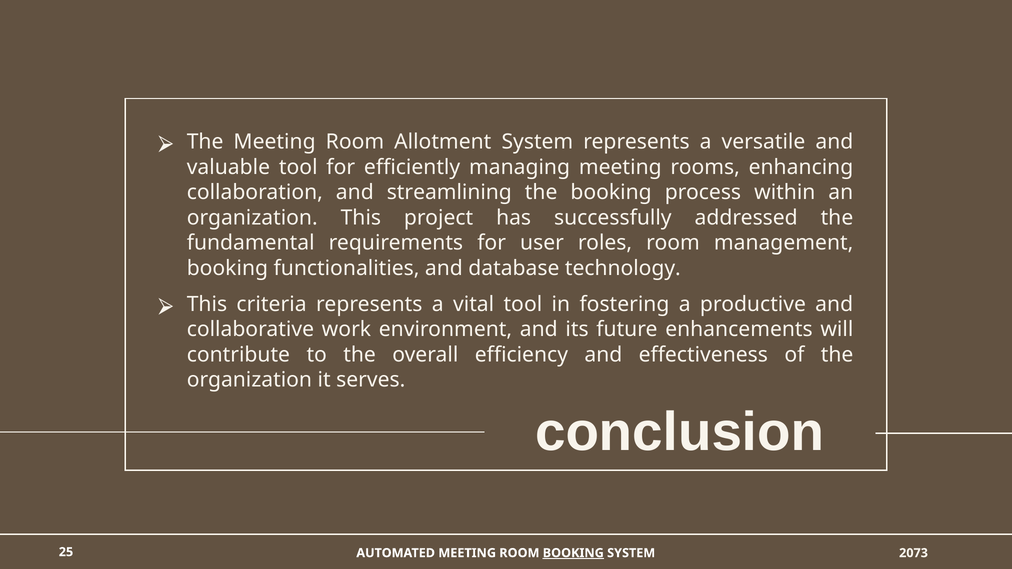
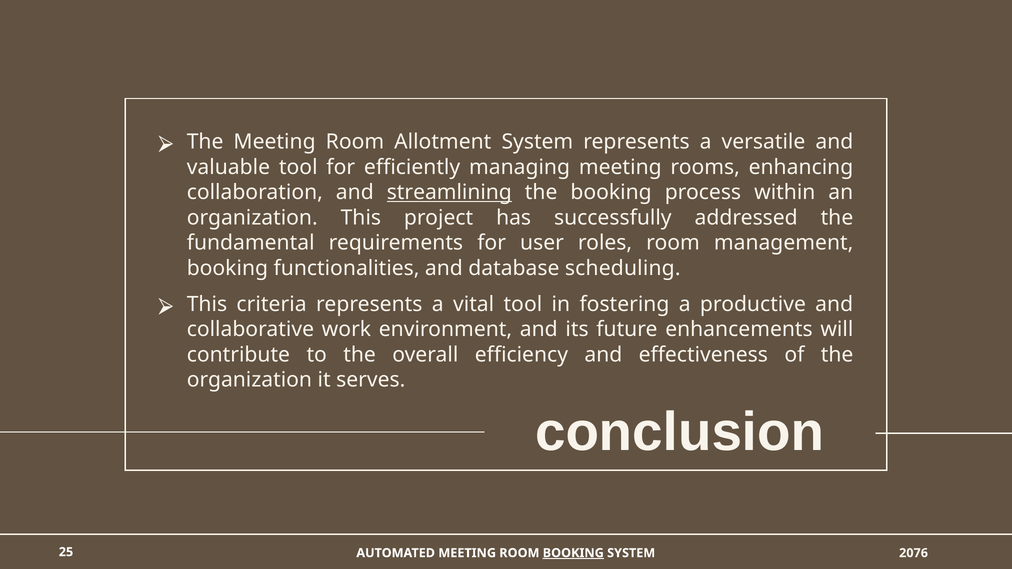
streamlining underline: none -> present
technology: technology -> scheduling
2073: 2073 -> 2076
